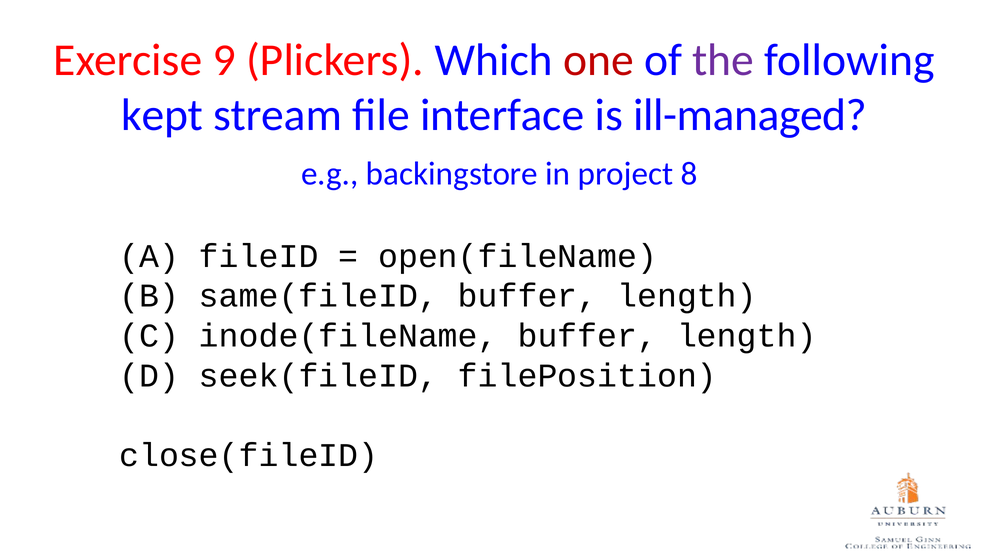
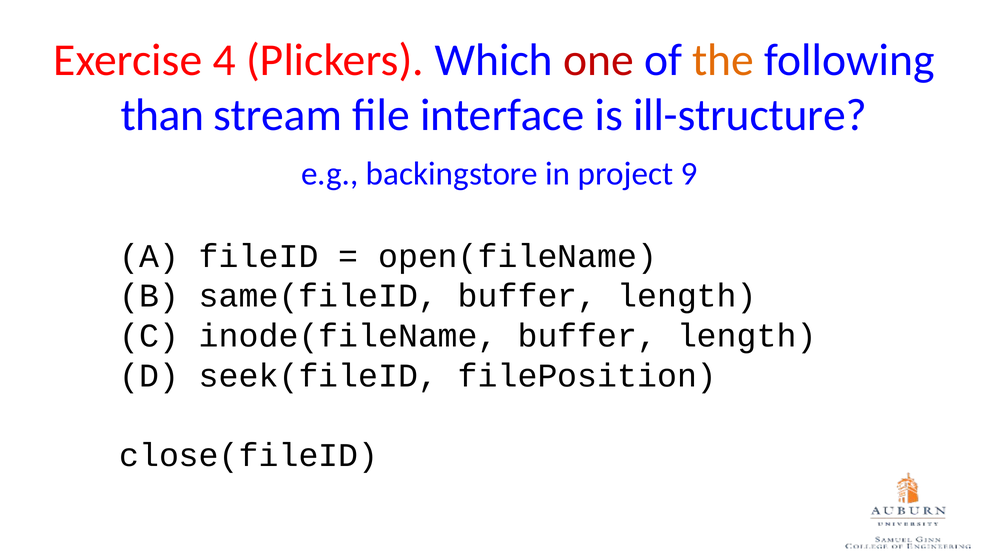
9: 9 -> 4
the colour: purple -> orange
kept: kept -> than
ill-managed: ill-managed -> ill-structure
8: 8 -> 9
